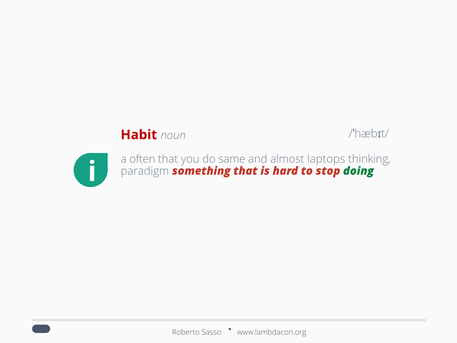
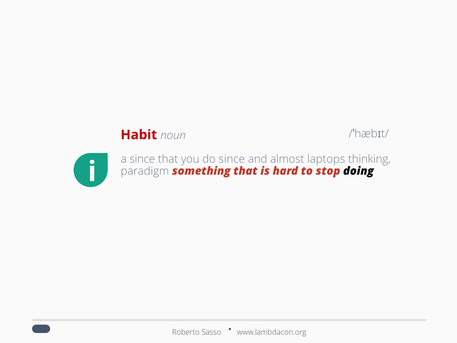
a often: often -> since
do same: same -> since
doing colour: green -> black
